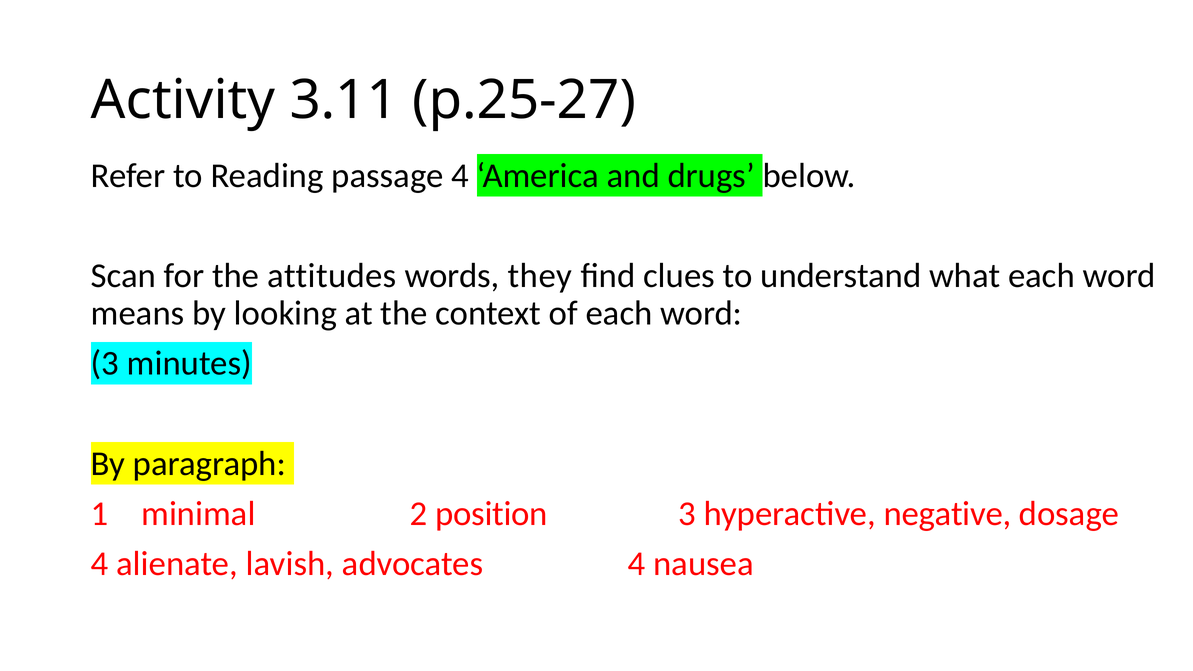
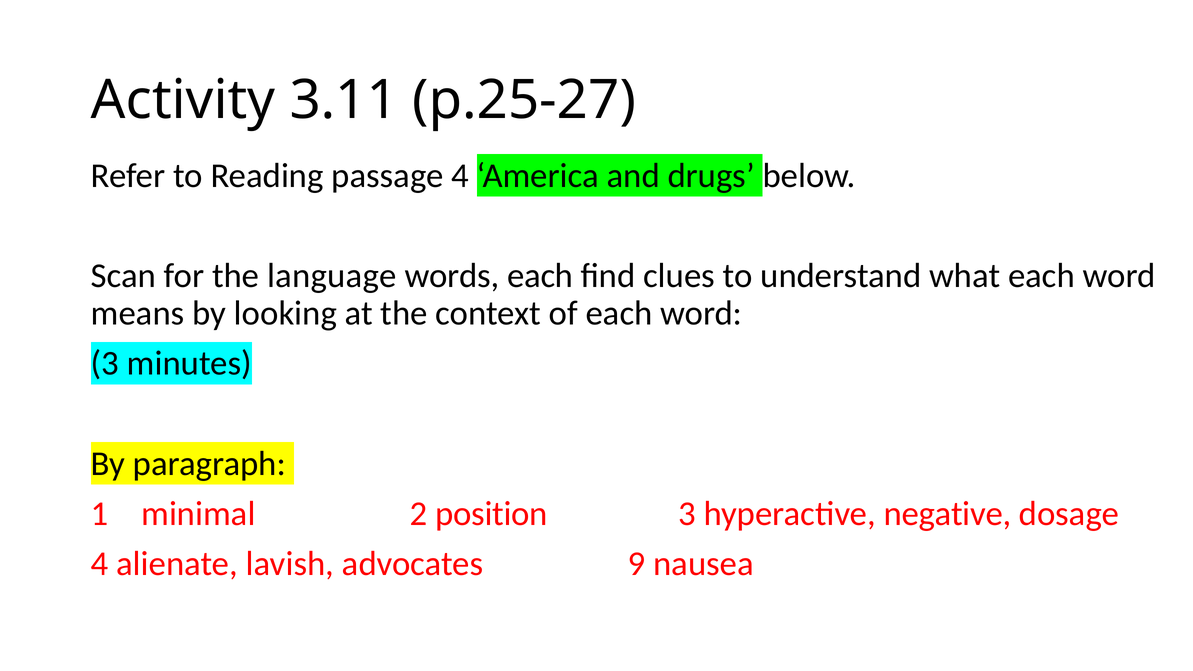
attitudes: attitudes -> language
words they: they -> each
advocates 4: 4 -> 9
